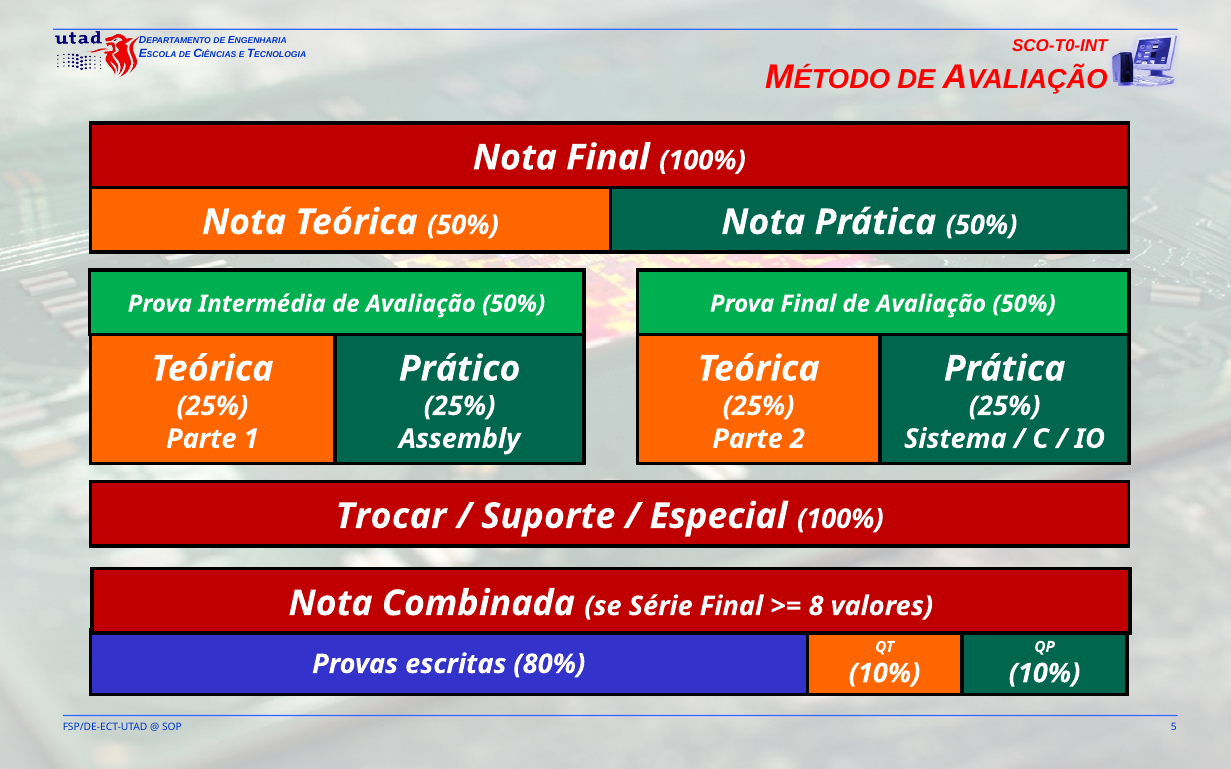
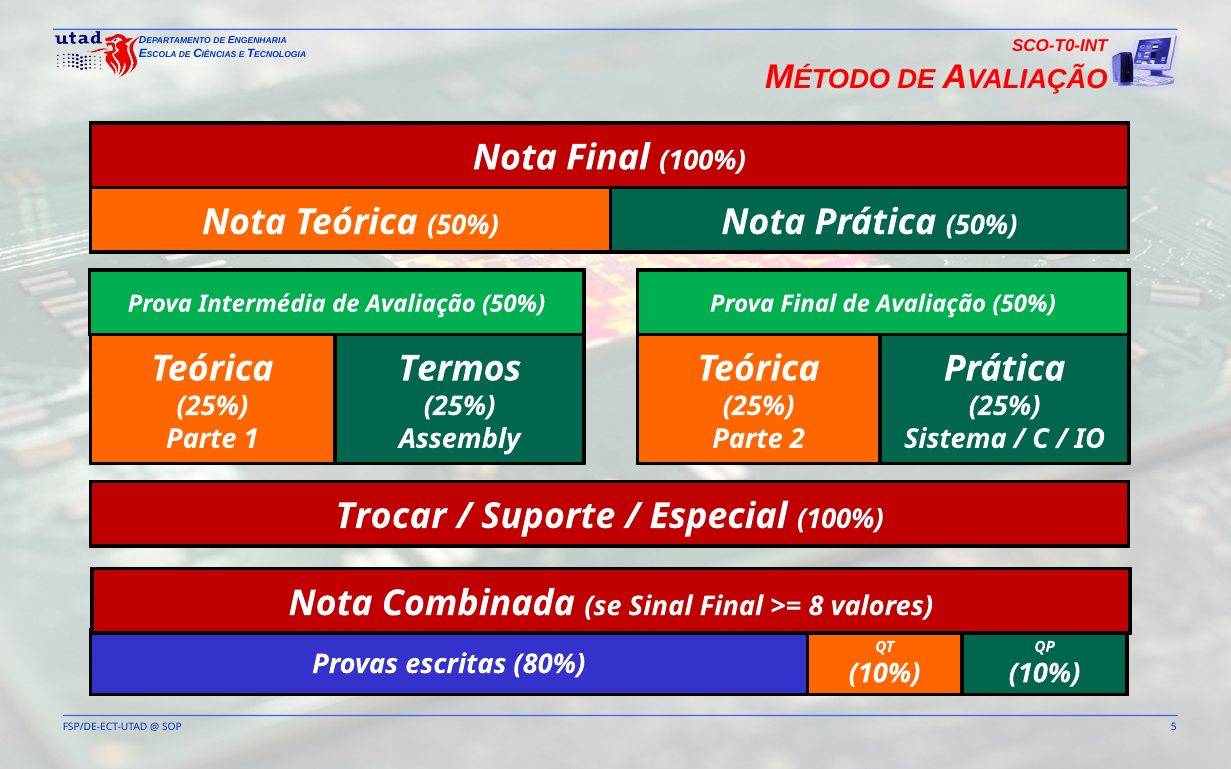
Prático: Prático -> Termos
Série: Série -> Sinal
